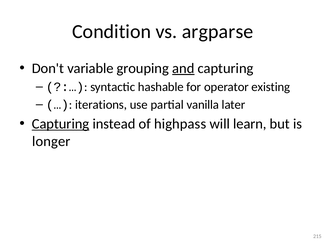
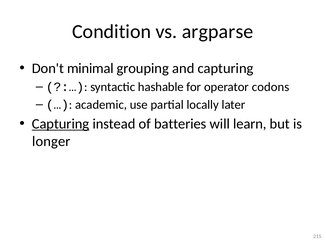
variable: variable -> minimal
and underline: present -> none
existing: existing -> codons
iterations: iterations -> academic
vanilla: vanilla -> locally
highpass: highpass -> batteries
